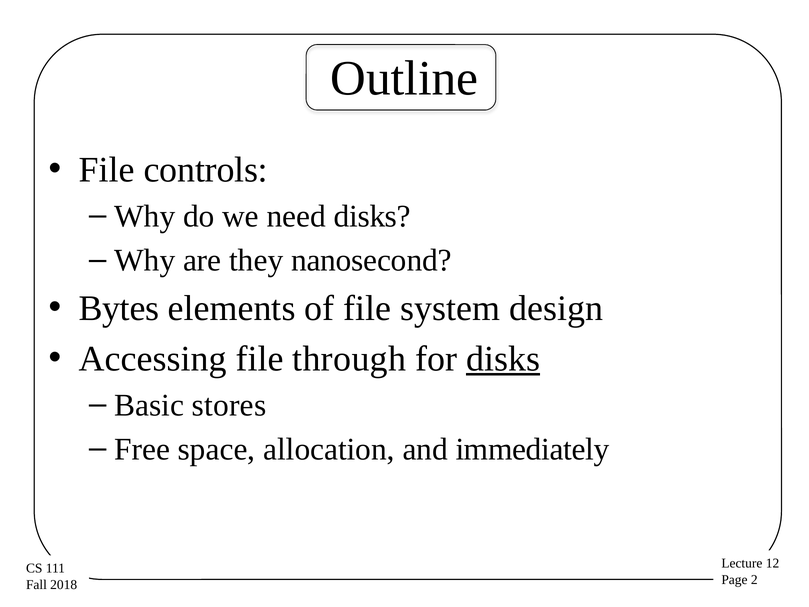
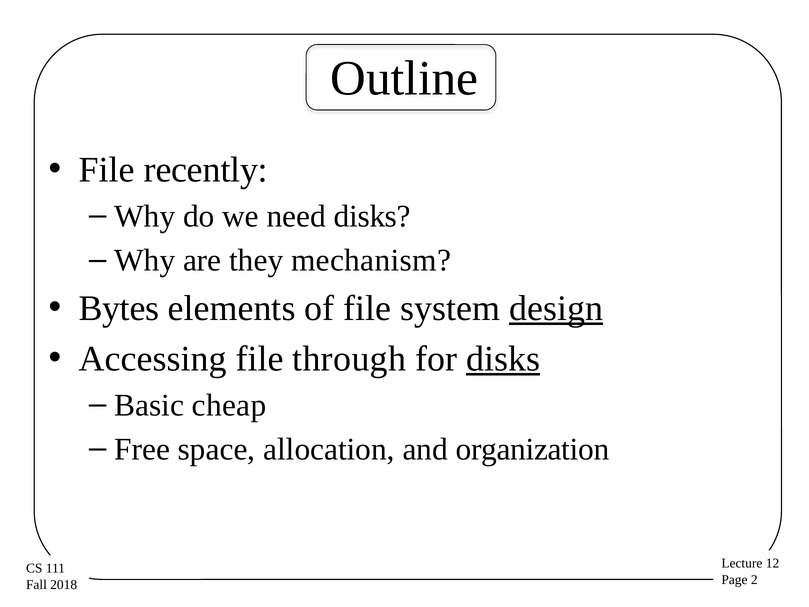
controls: controls -> recently
nanosecond: nanosecond -> mechanism
design underline: none -> present
stores: stores -> cheap
immediately: immediately -> organization
